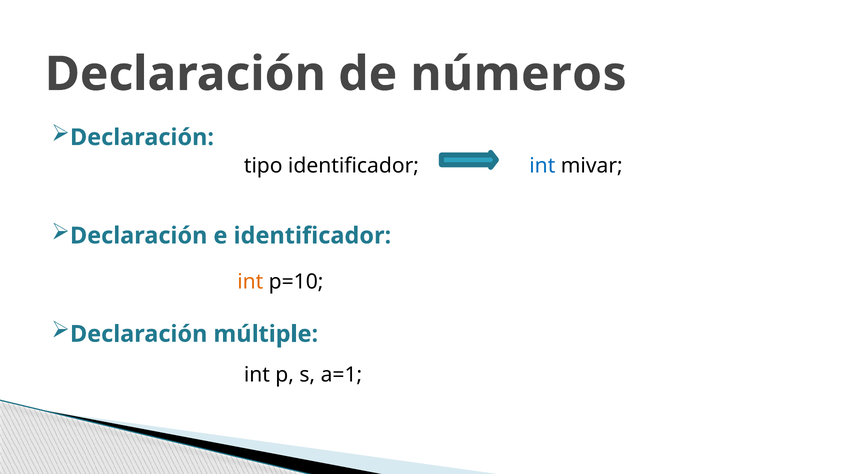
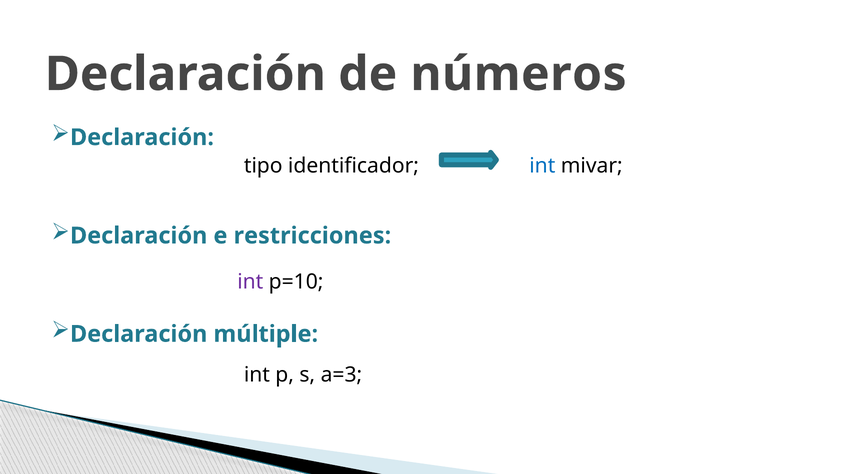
e identificador: identificador -> restricciones
int at (250, 282) colour: orange -> purple
a=1: a=1 -> a=3
